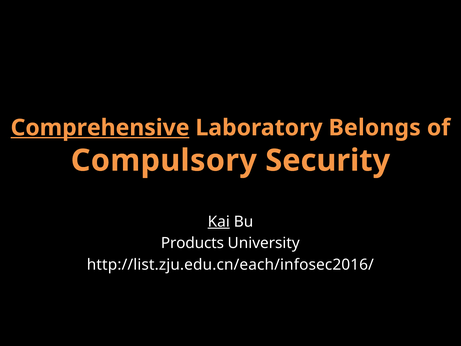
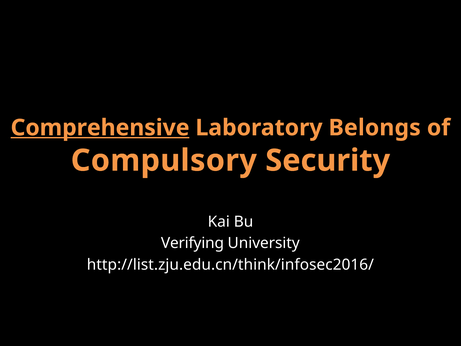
Kai underline: present -> none
Products: Products -> Verifying
http://list.zju.edu.cn/each/infosec2016/: http://list.zju.edu.cn/each/infosec2016/ -> http://list.zju.edu.cn/think/infosec2016/
